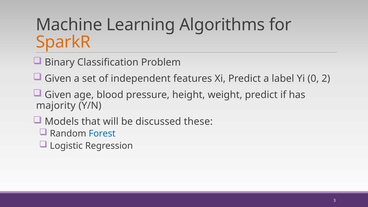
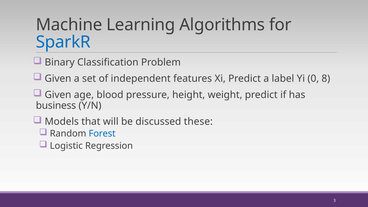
SparkR colour: orange -> blue
2: 2 -> 8
majority: majority -> business
